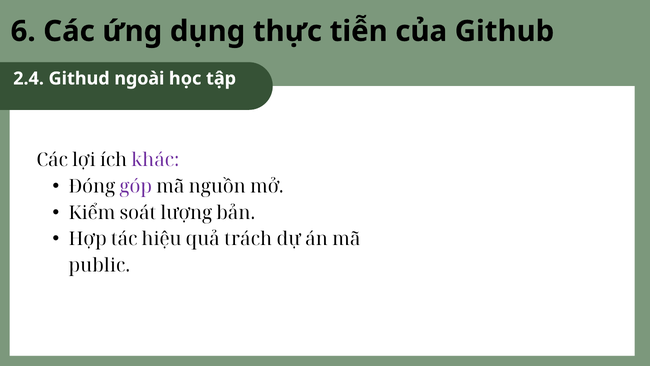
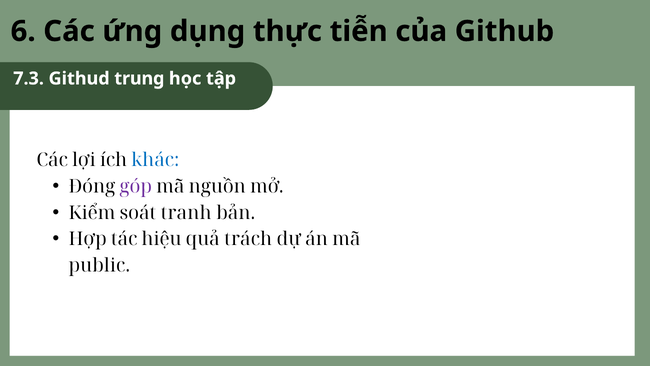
2.4: 2.4 -> 7.3
ngoài: ngoài -> trung
khác colour: purple -> blue
lượng: lượng -> tranh
